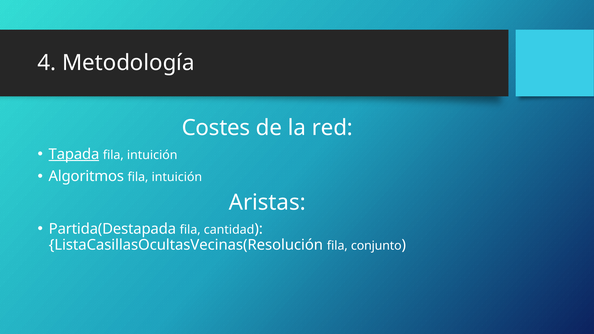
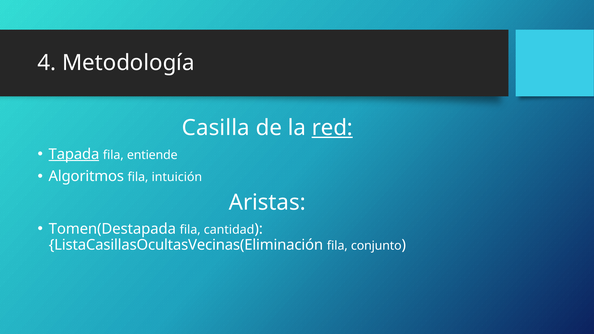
Costes: Costes -> Casilla
red underline: none -> present
intuición at (152, 155): intuición -> entiende
Partida(Destapada: Partida(Destapada -> Tomen(Destapada
ListaCasillasOcultasVecinas(Resolución: ListaCasillasOcultasVecinas(Resolución -> ListaCasillasOcultasVecinas(Eliminación
